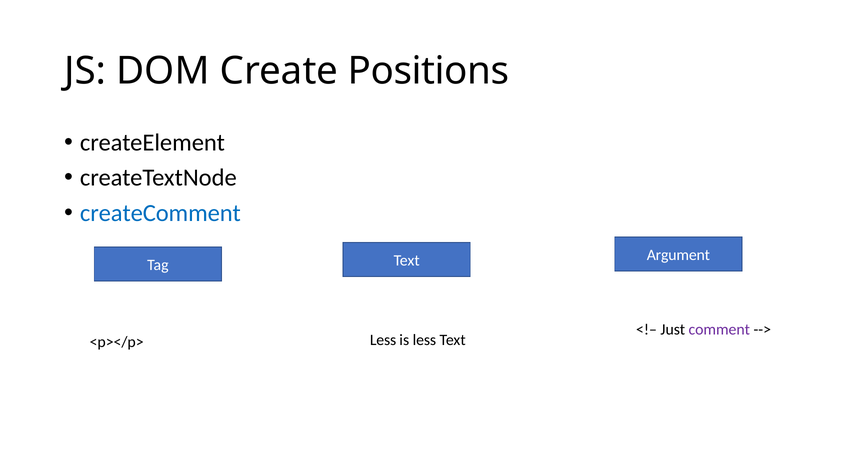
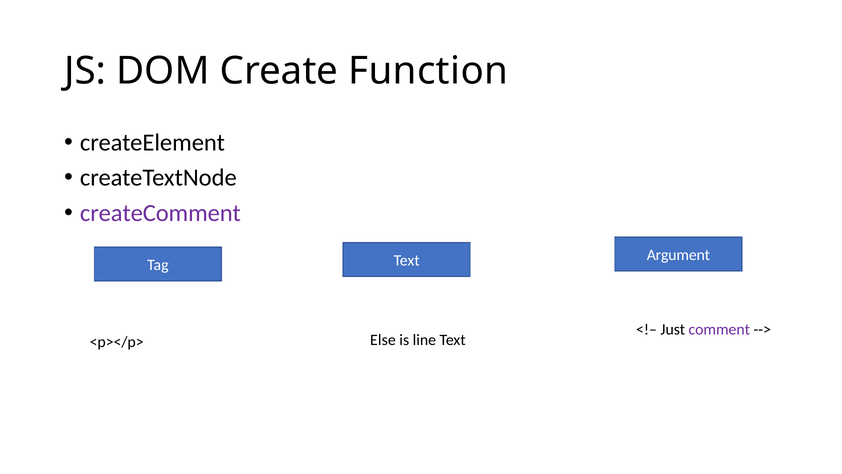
Positions: Positions -> Function
createComment colour: blue -> purple
Less at (383, 340): Less -> Else
is less: less -> line
